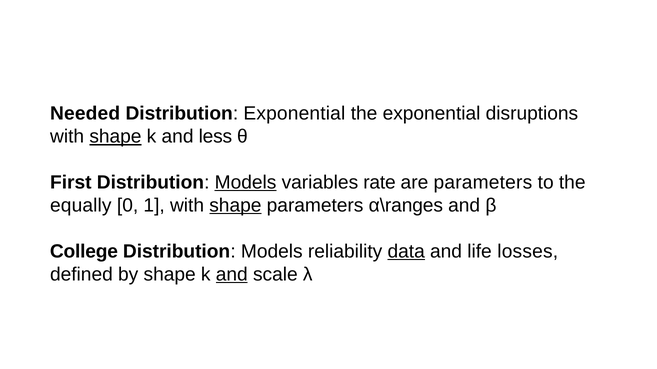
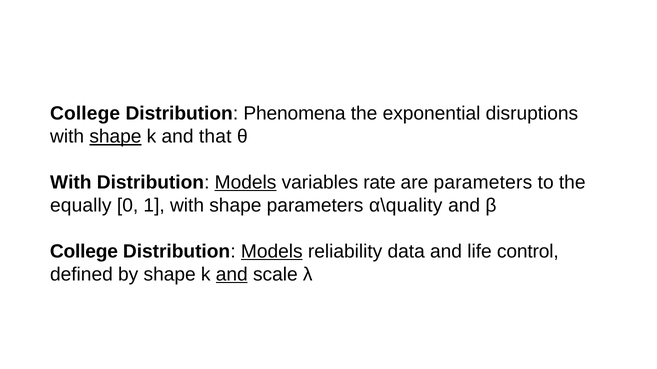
Needed at (85, 114): Needed -> College
Distribution Exponential: Exponential -> Phenomena
less: less -> that
First at (71, 183): First -> With
shape at (235, 206) underline: present -> none
α\ranges: α\ranges -> α\quality
Models at (272, 252) underline: none -> present
data underline: present -> none
losses: losses -> control
